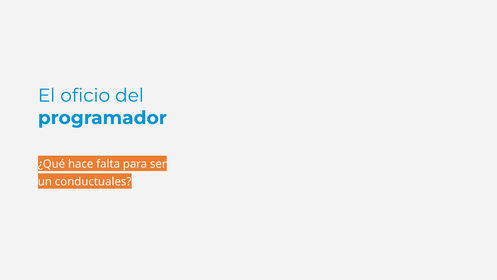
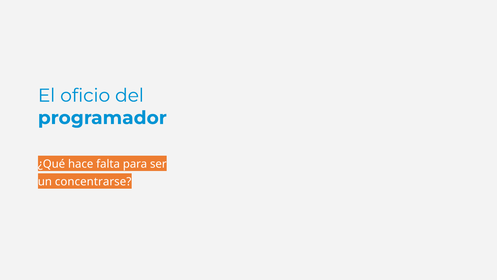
conductuales: conductuales -> concentrarse
